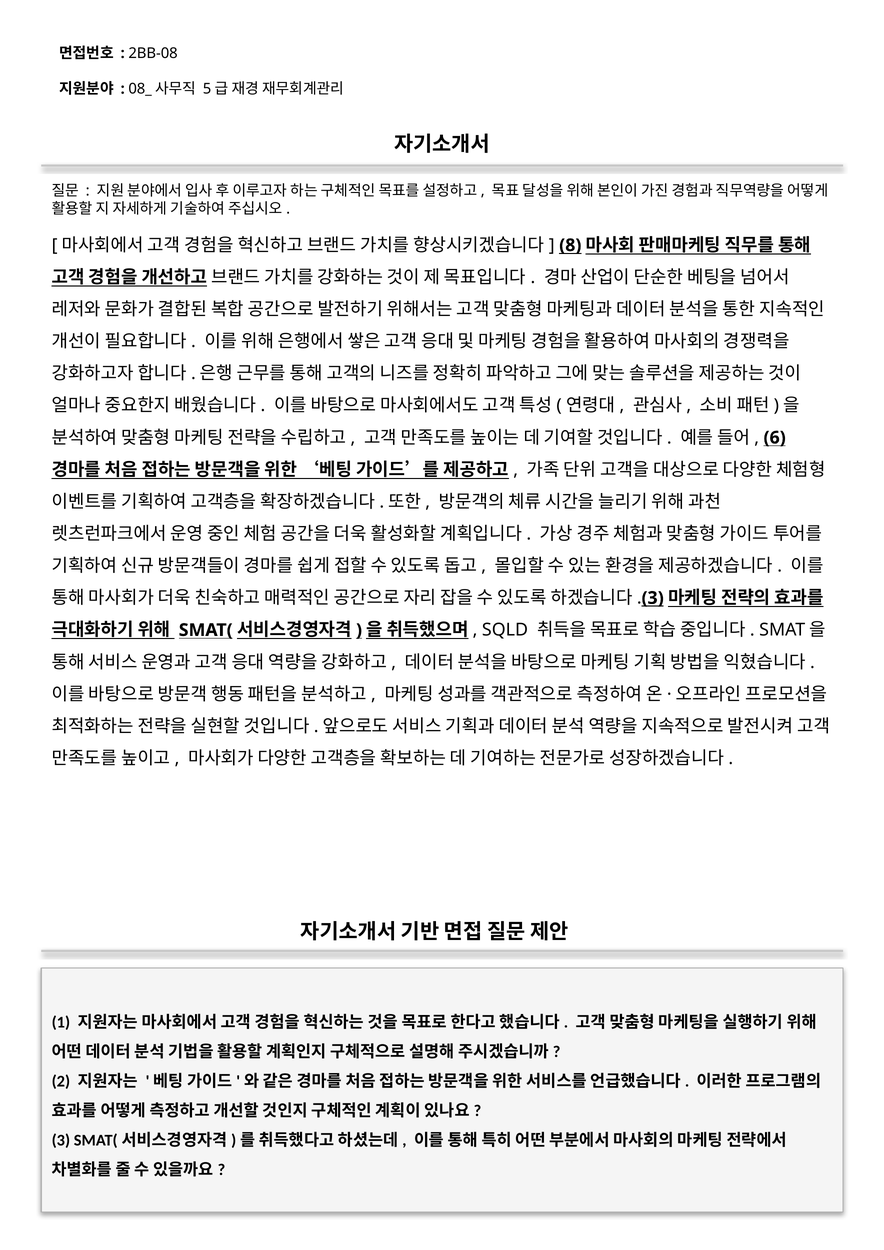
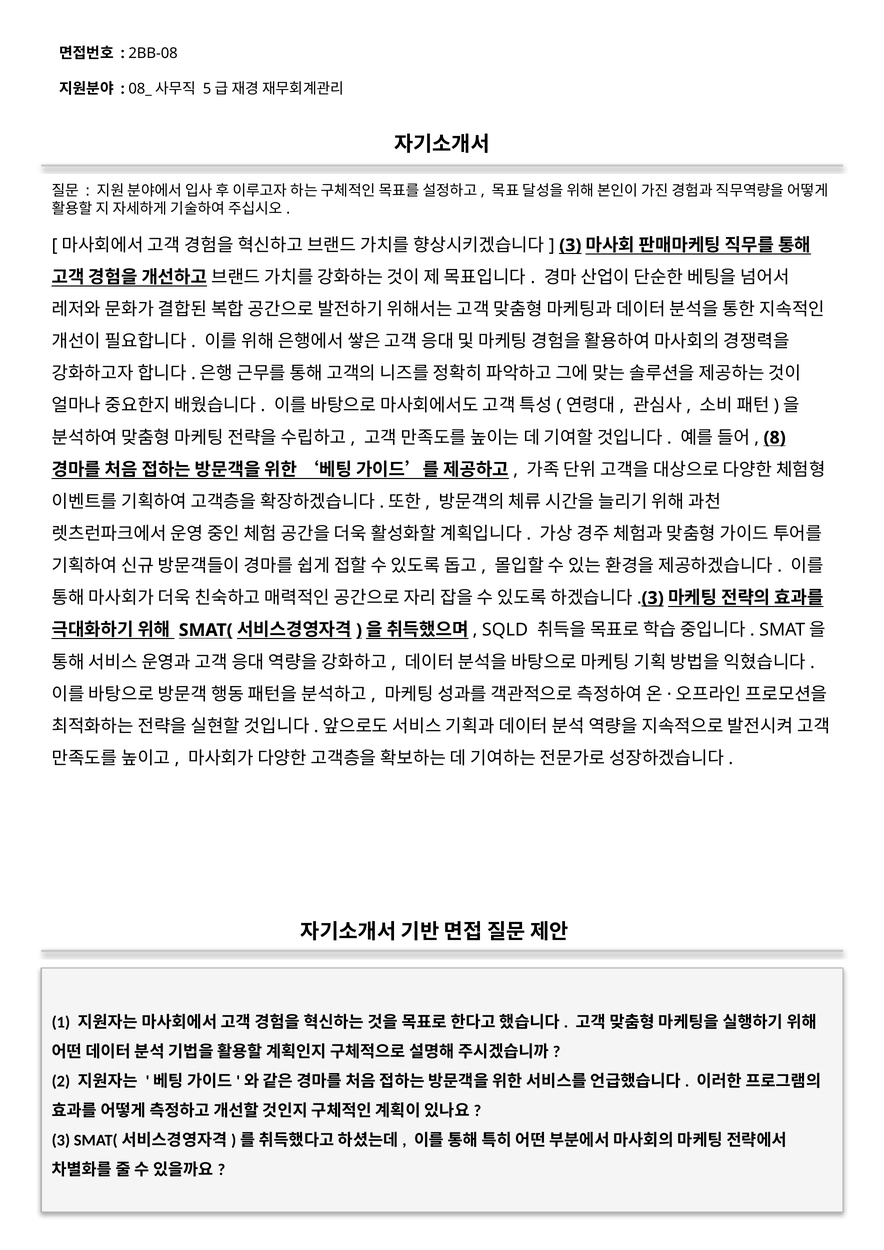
8 at (570, 245): 8 -> 3
6: 6 -> 8
